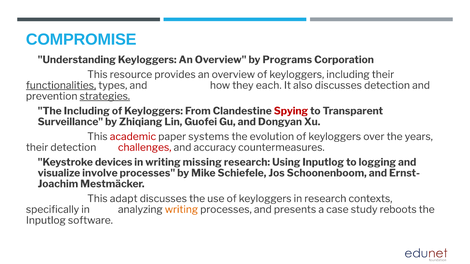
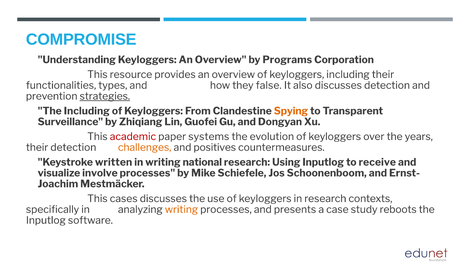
functionalities underline: present -> none
each: each -> false
Spying colour: red -> orange
challenges colour: red -> orange
accuracy: accuracy -> positives
devices: devices -> written
missing: missing -> national
logging: logging -> receive
adapt: adapt -> cases
